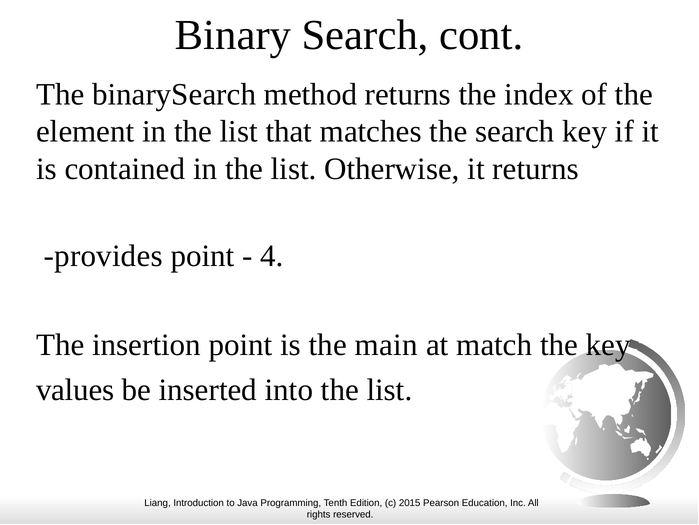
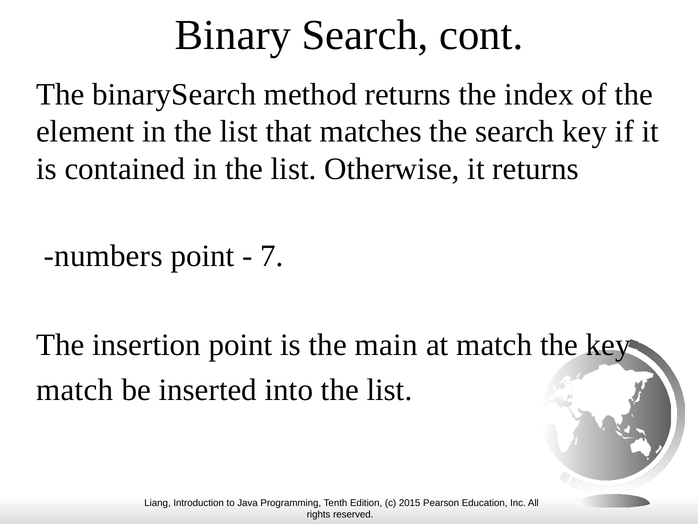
provides: provides -> numbers
4: 4 -> 7
values at (75, 389): values -> match
